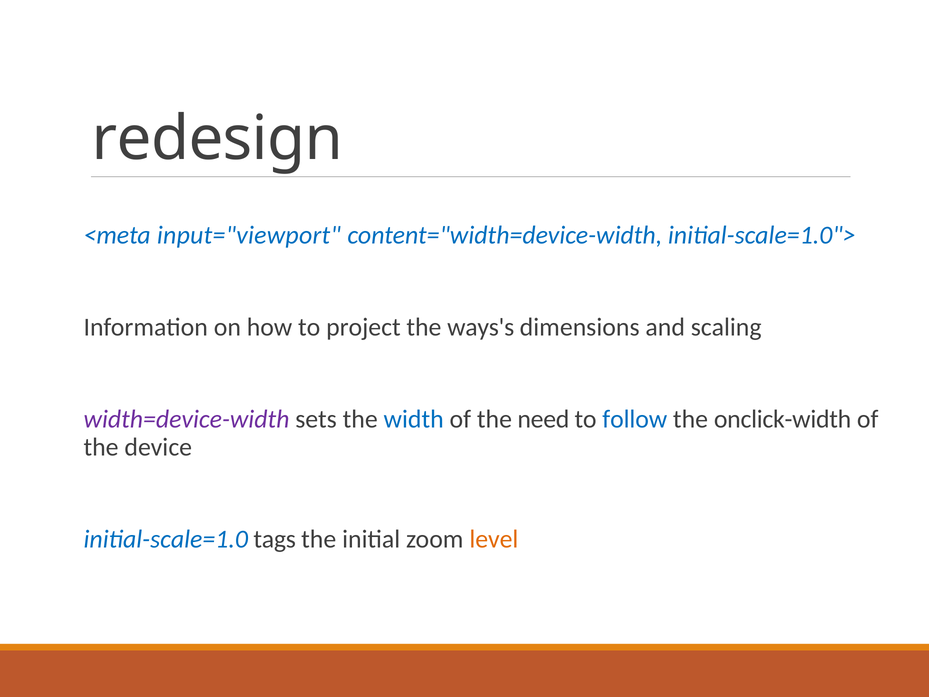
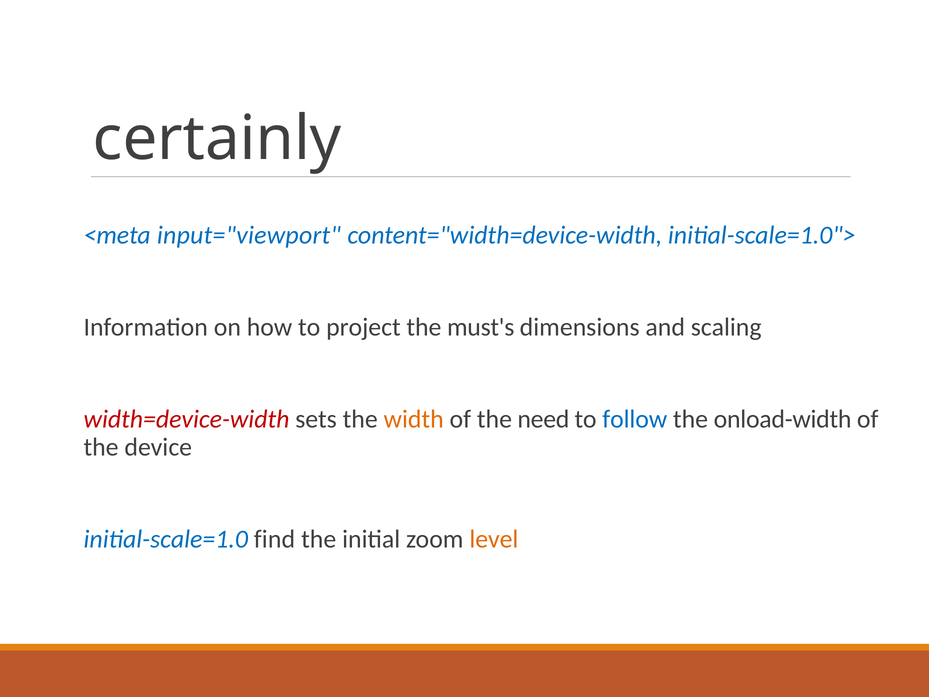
redesign: redesign -> certainly
ways's: ways's -> must's
width=device-width colour: purple -> red
width colour: blue -> orange
onclick-width: onclick-width -> onload-width
tags: tags -> find
